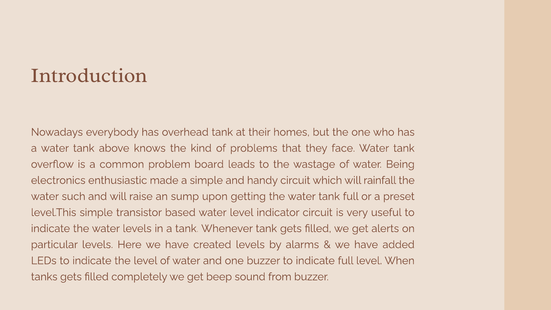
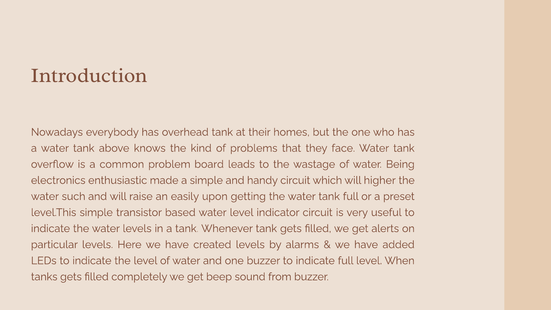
rainfall: rainfall -> higher
sump: sump -> easily
